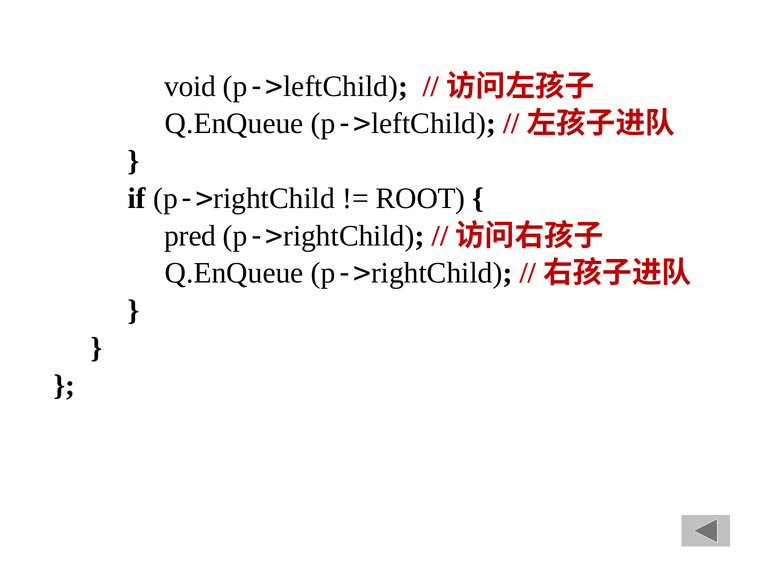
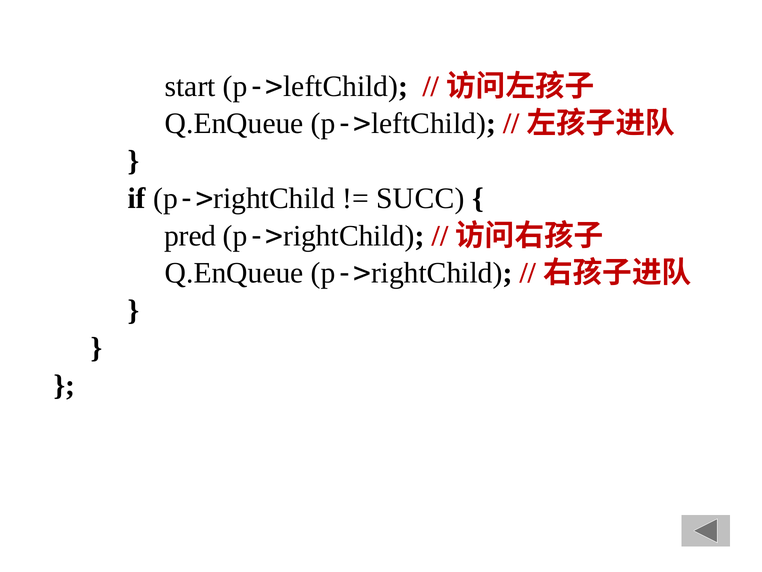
void: void -> start
ROOT: ROOT -> SUCC
